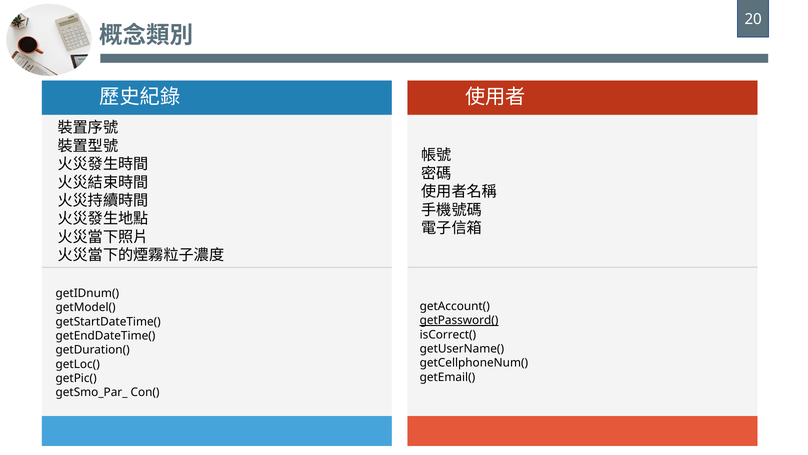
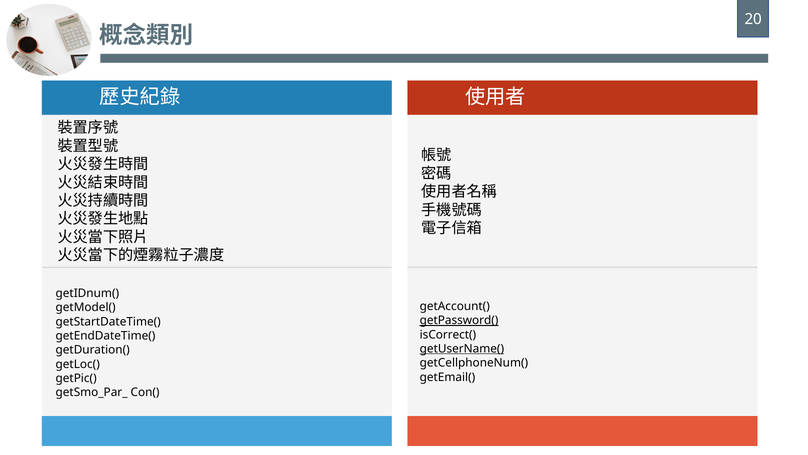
getUserName( underline: none -> present
